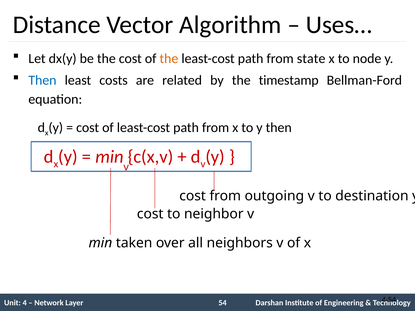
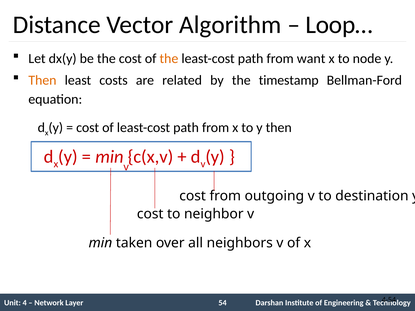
Uses…: Uses… -> Loop…
state: state -> want
Then at (42, 80) colour: blue -> orange
